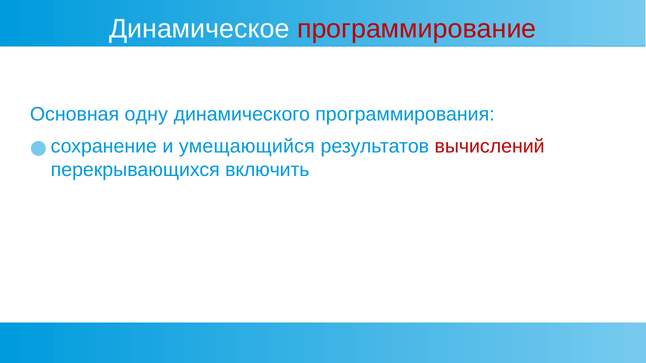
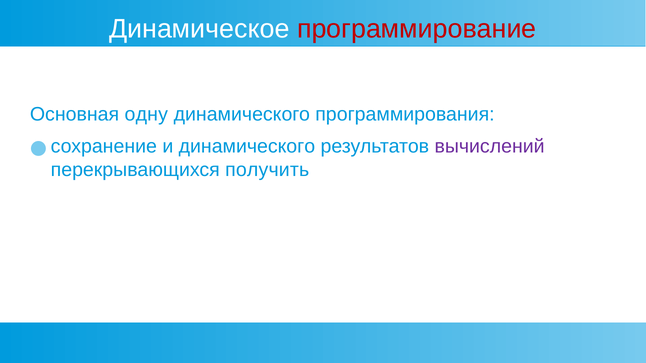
и умещающийся: умещающийся -> динамического
вычислений colour: red -> purple
включить: включить -> получить
